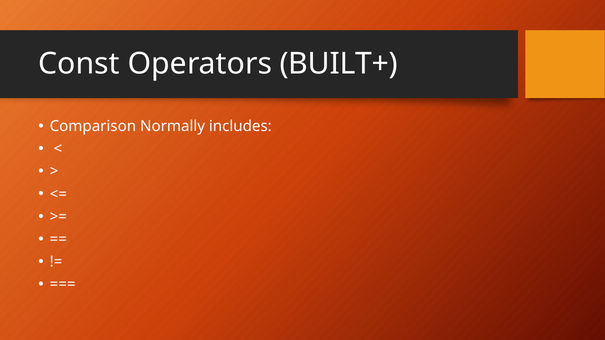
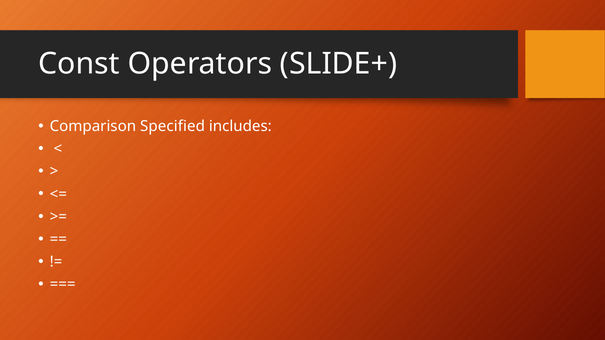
BUILT+: BUILT+ -> SLIDE+
Normally: Normally -> Specified
